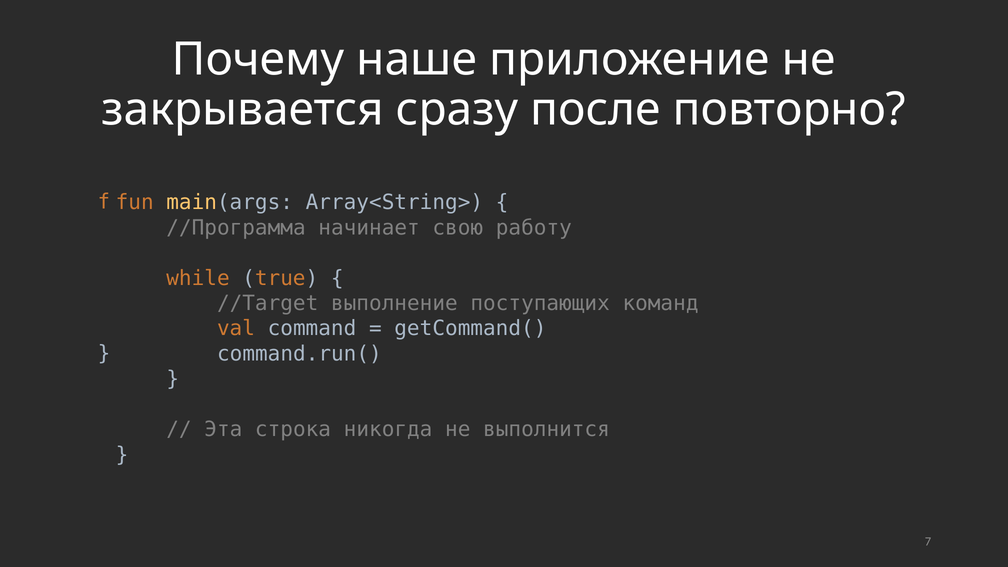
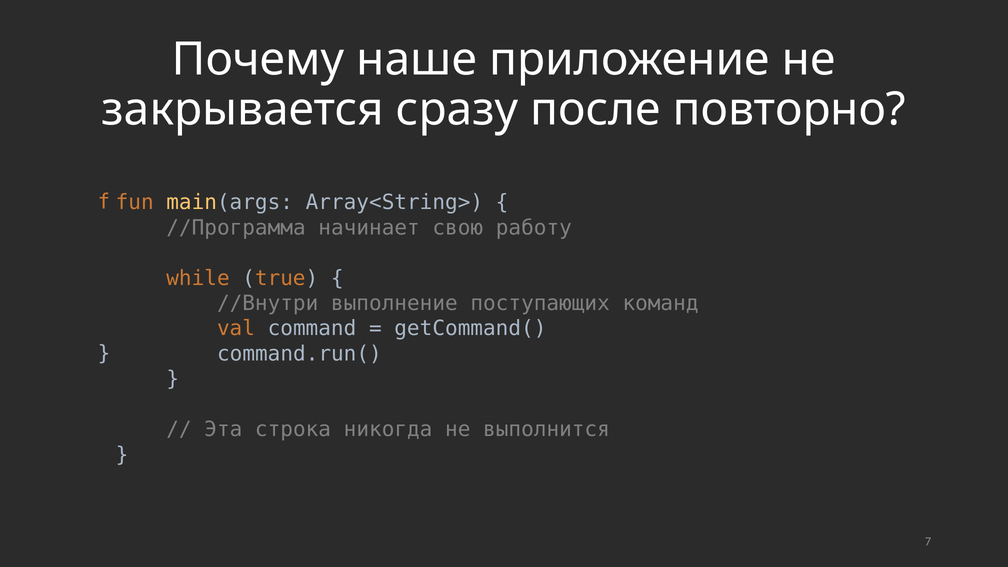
//Target: //Target -> //Внутри
